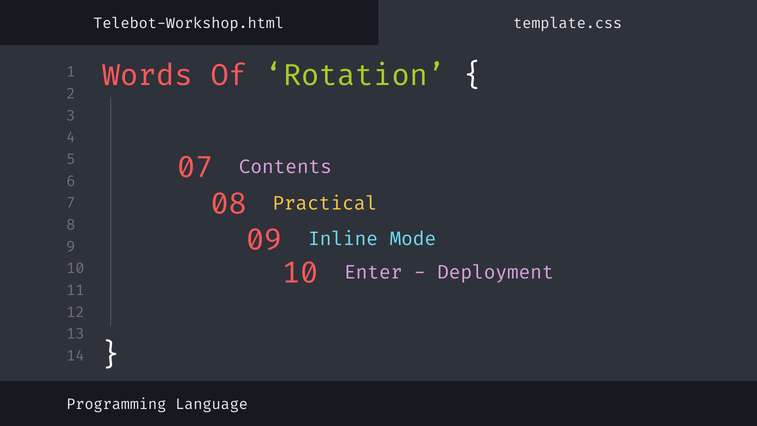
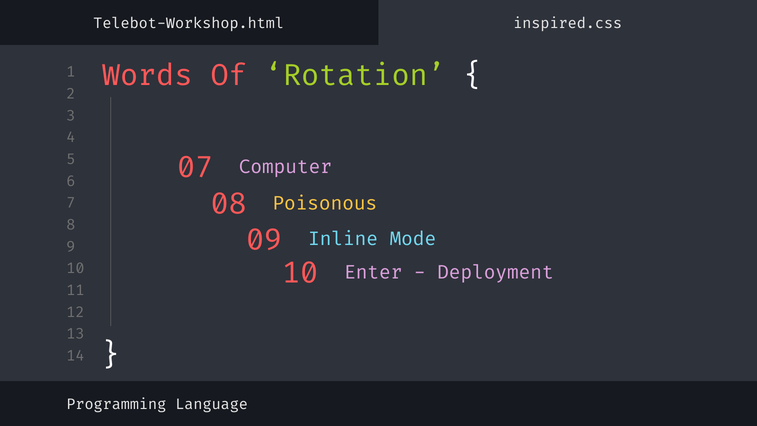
template.css: template.css -> inspired.css
Contents: Contents -> Computer
Practical: Practical -> Poisonous
